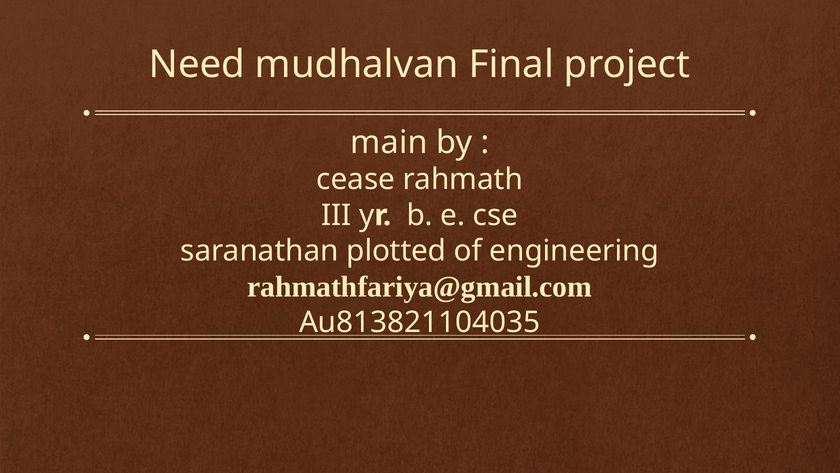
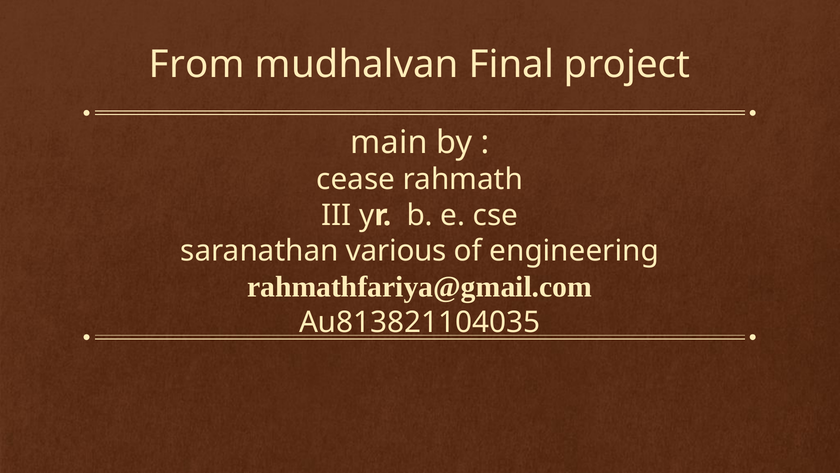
Need: Need -> From
plotted: plotted -> various
